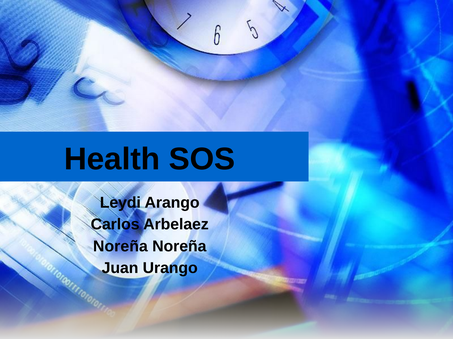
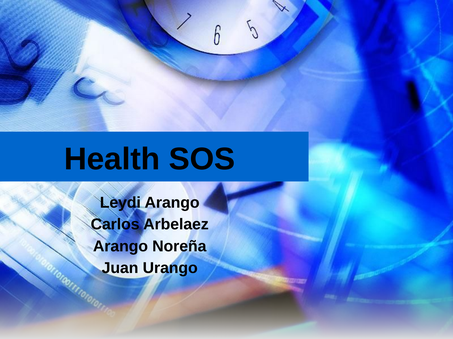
Noreña at (120, 247): Noreña -> Arango
